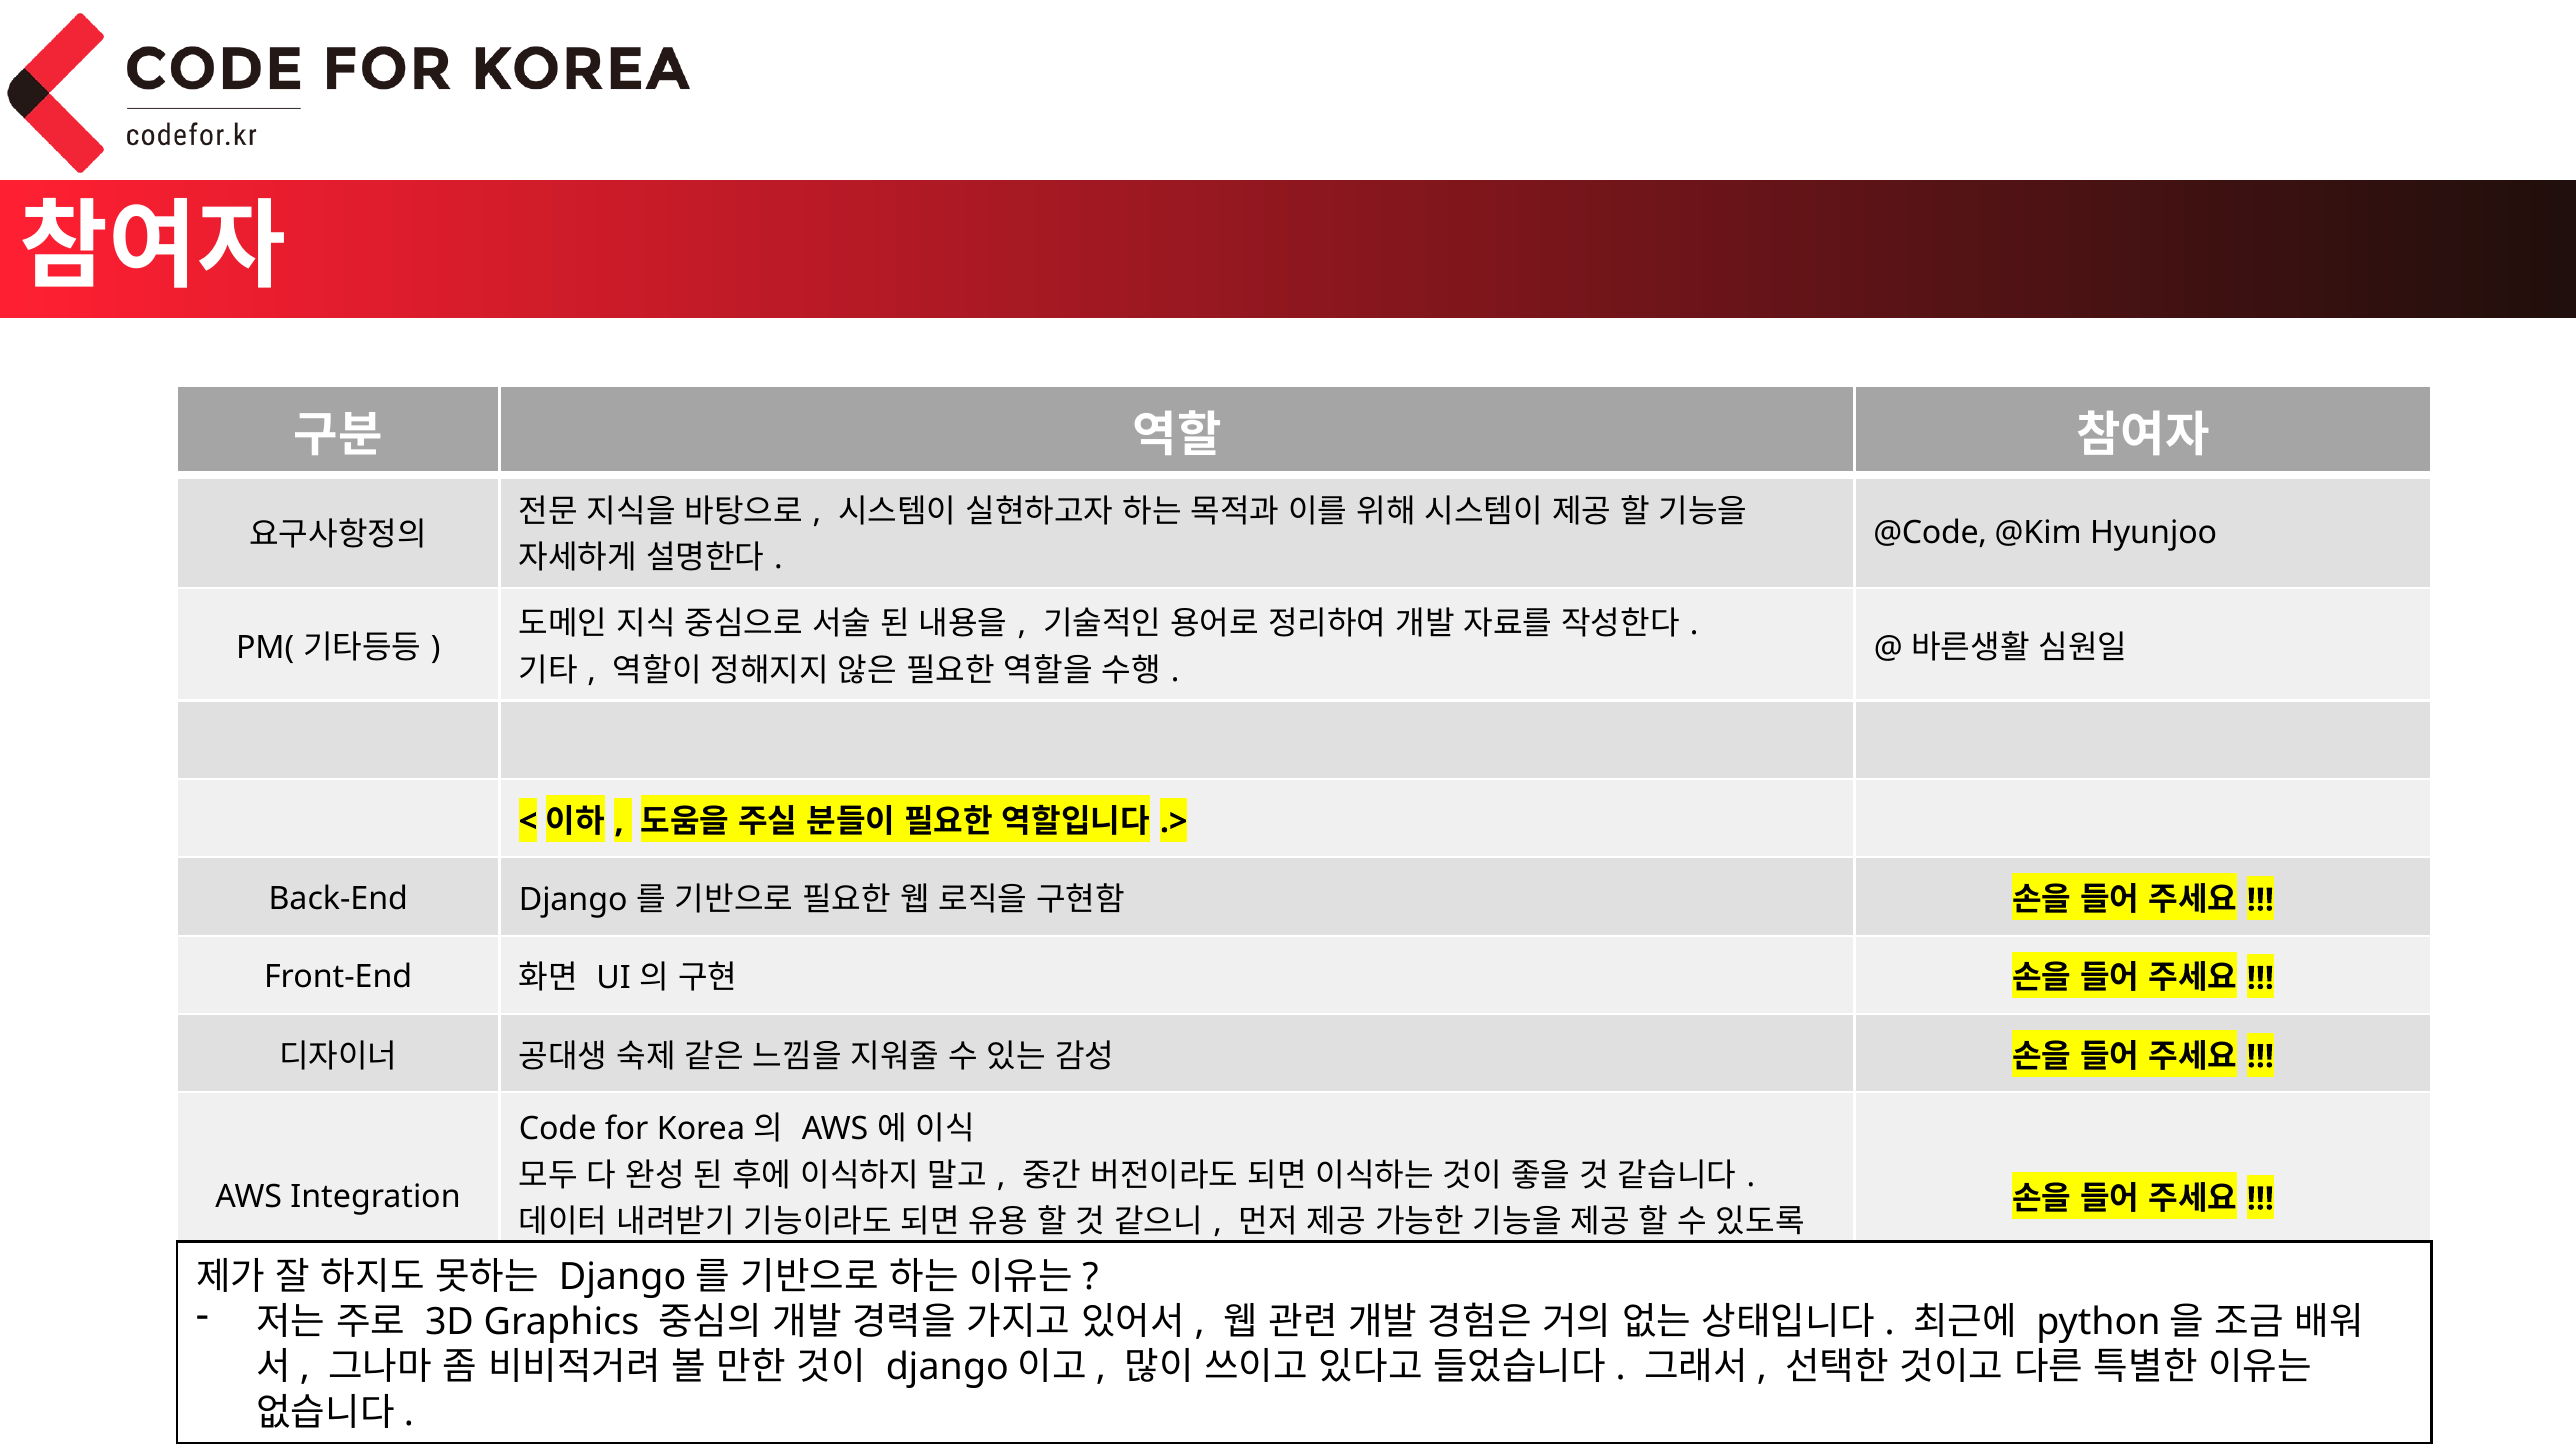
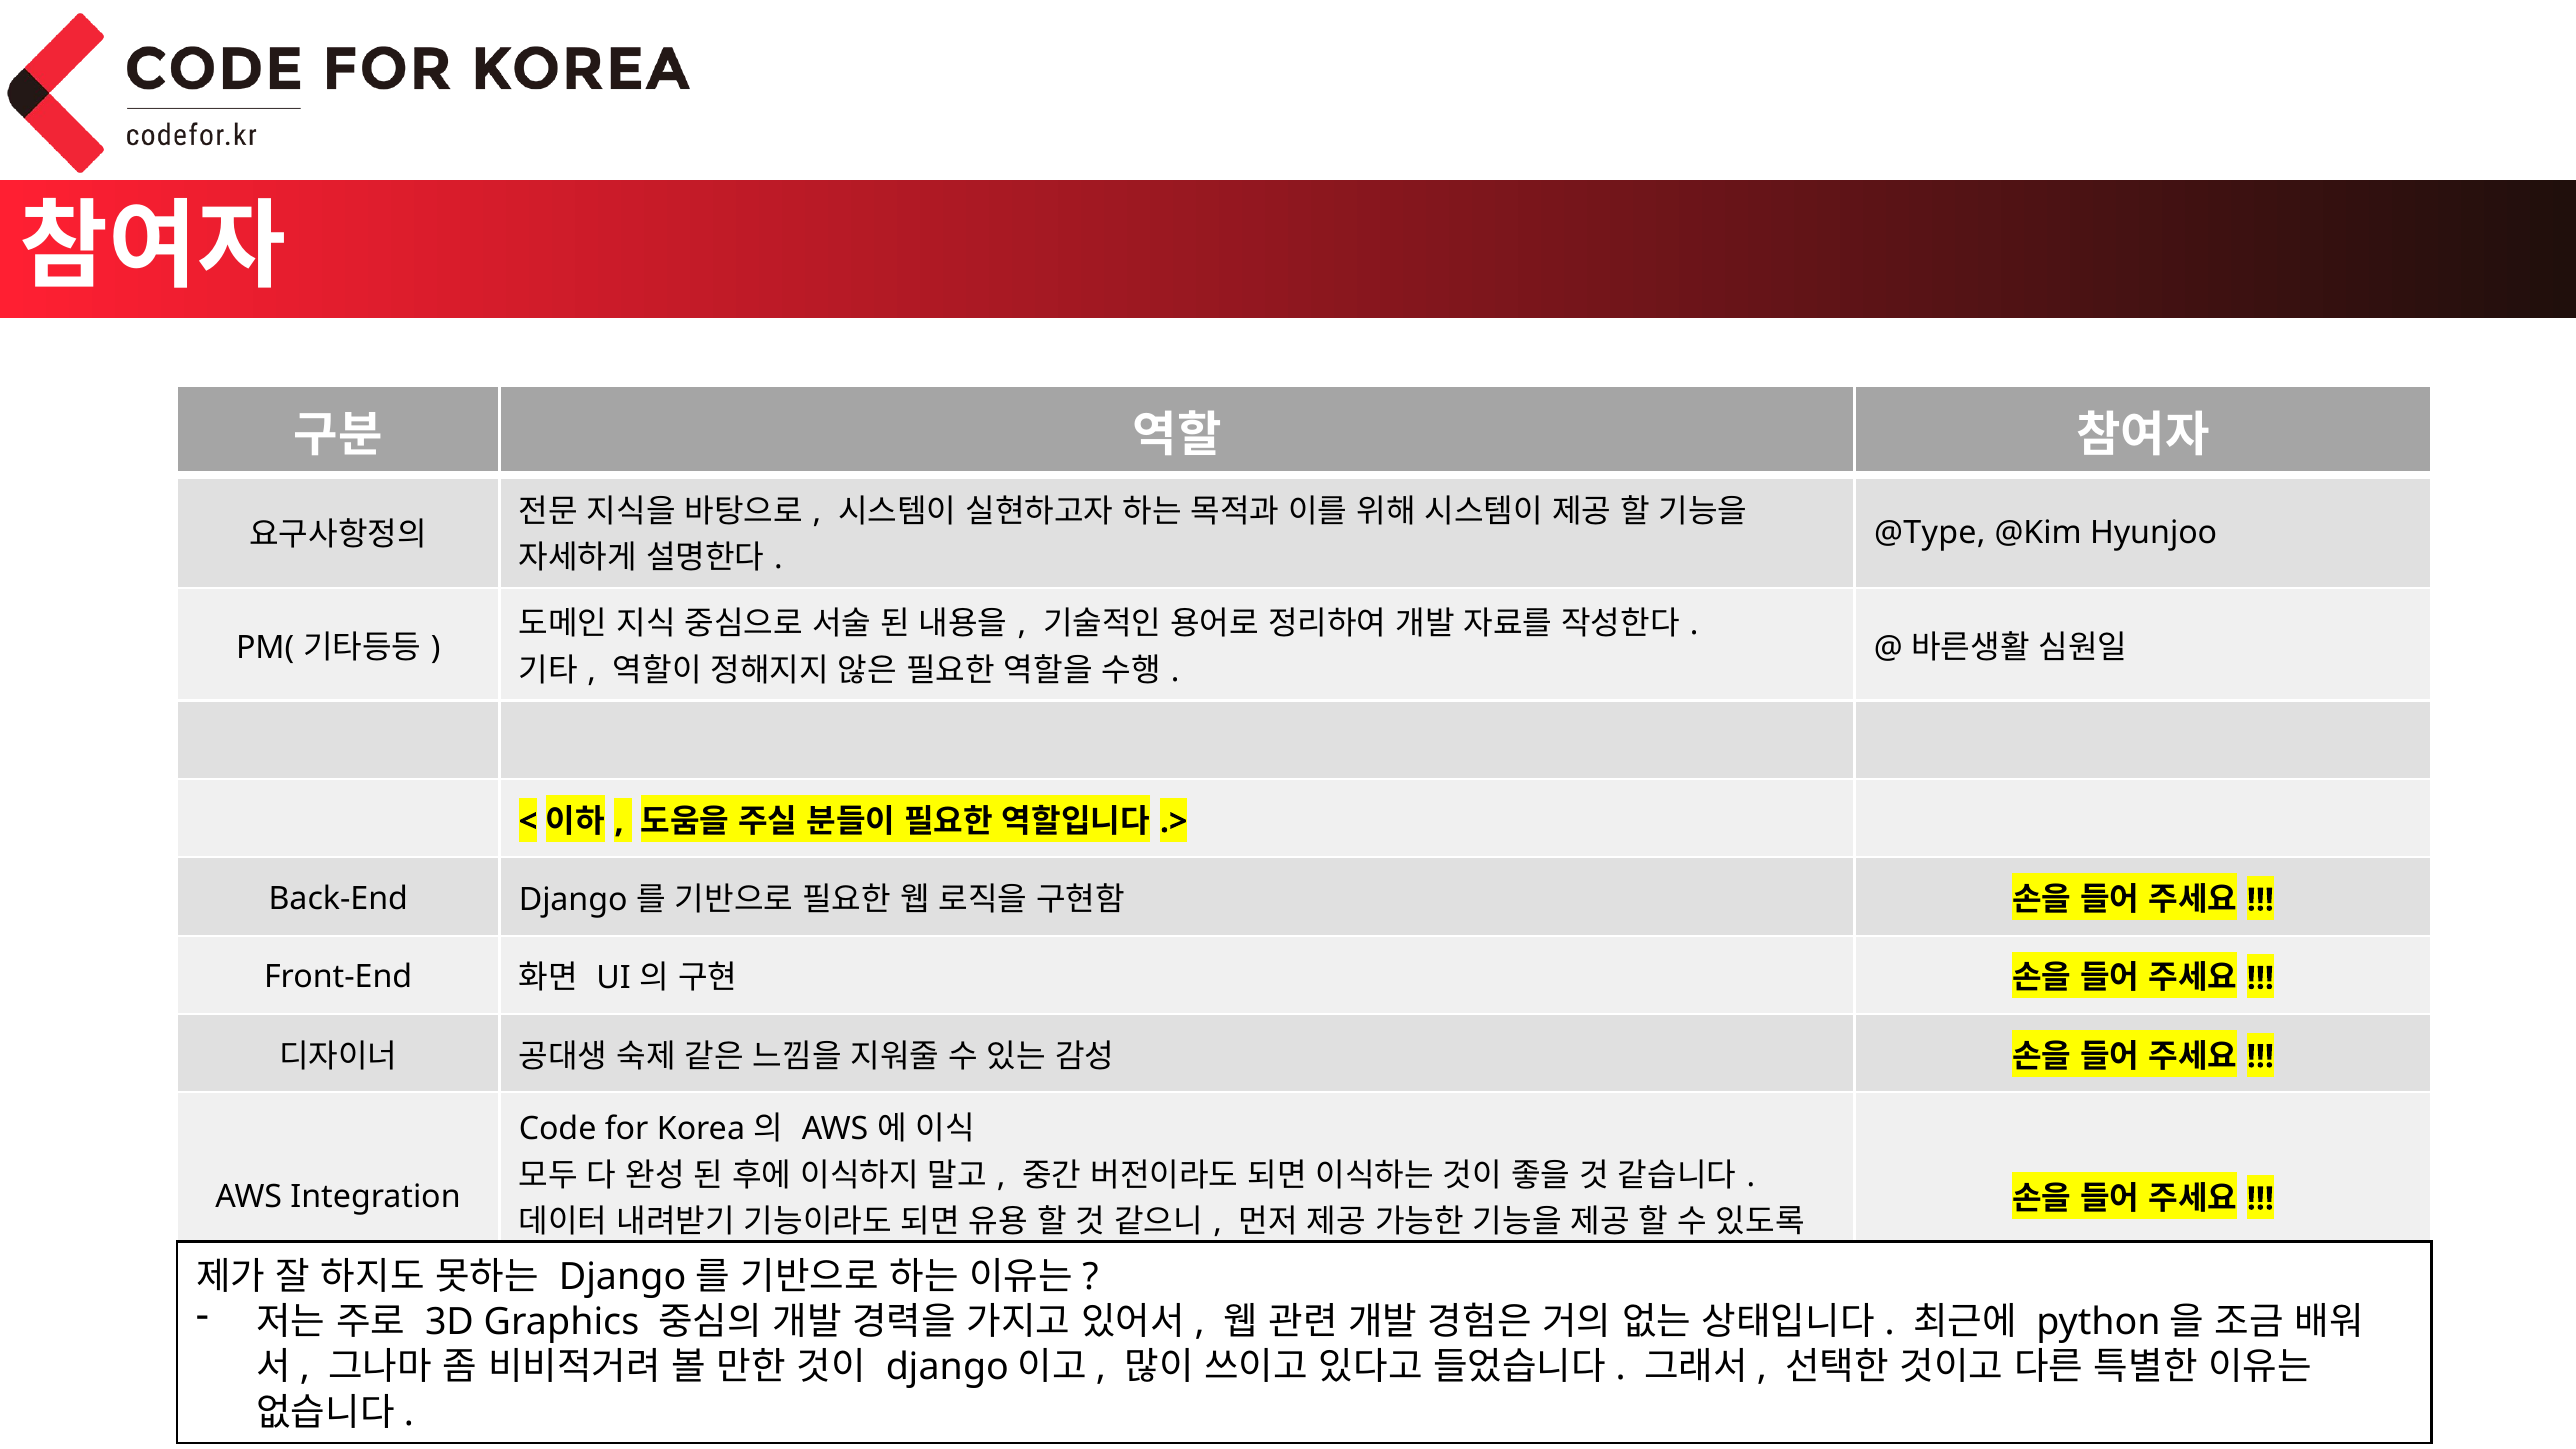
@Code: @Code -> @Type
